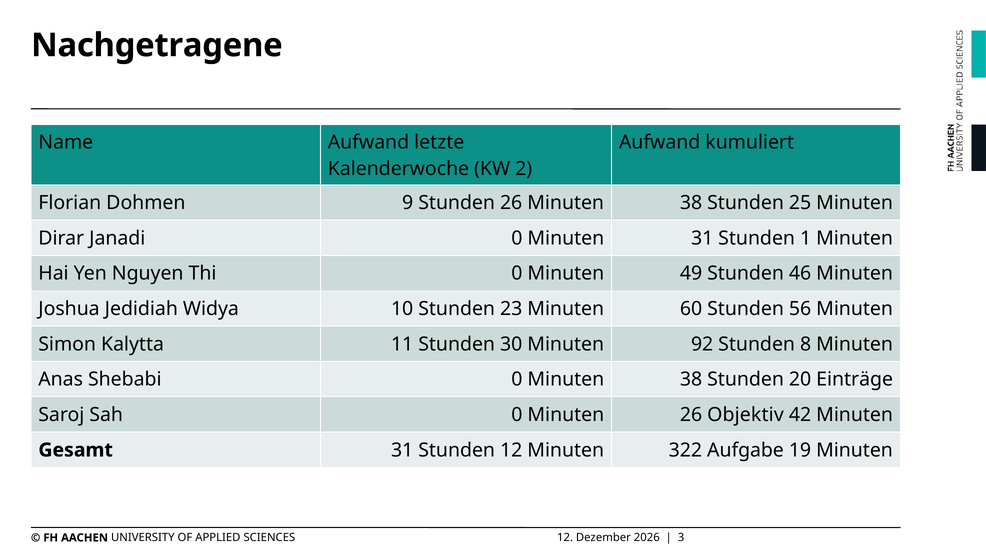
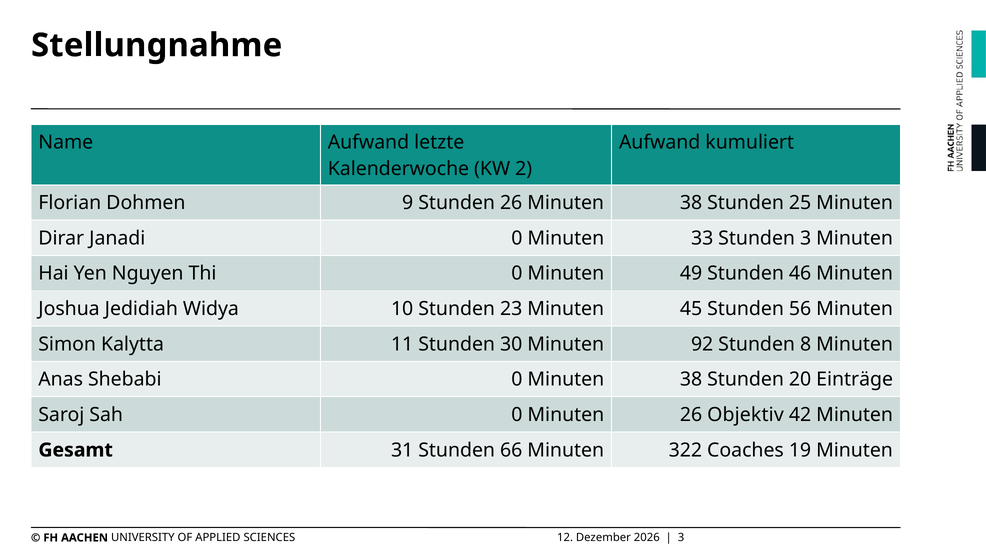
Nachgetragene: Nachgetragene -> Stellungnahme
Minuten 31: 31 -> 33
Stunden 1: 1 -> 3
60: 60 -> 45
Stunden 12: 12 -> 66
Aufgabe: Aufgabe -> Coaches
